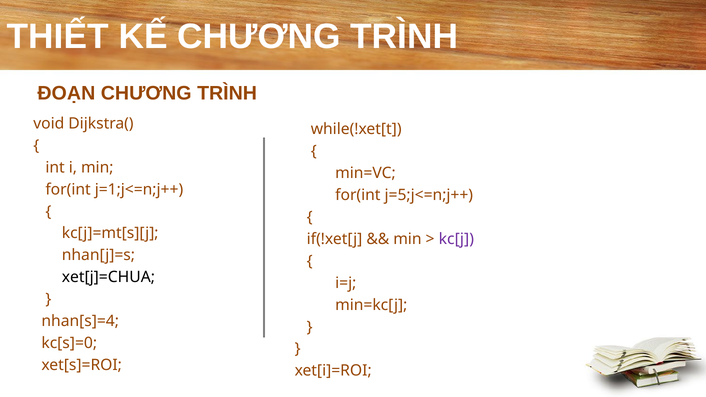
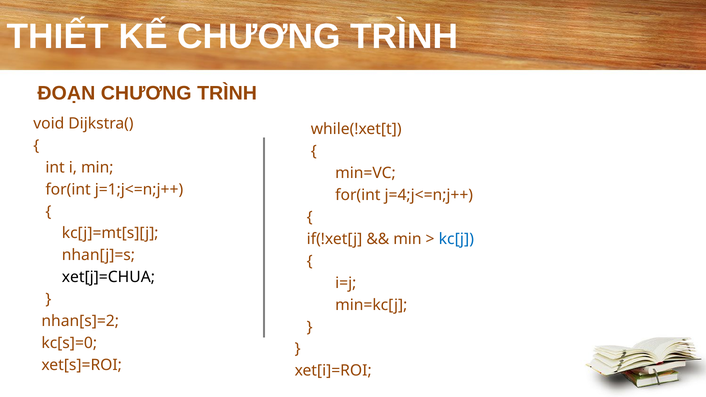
j=5;j<=n;j++: j=5;j<=n;j++ -> j=4;j<=n;j++
kc[j colour: purple -> blue
nhan[s]=4: nhan[s]=4 -> nhan[s]=2
